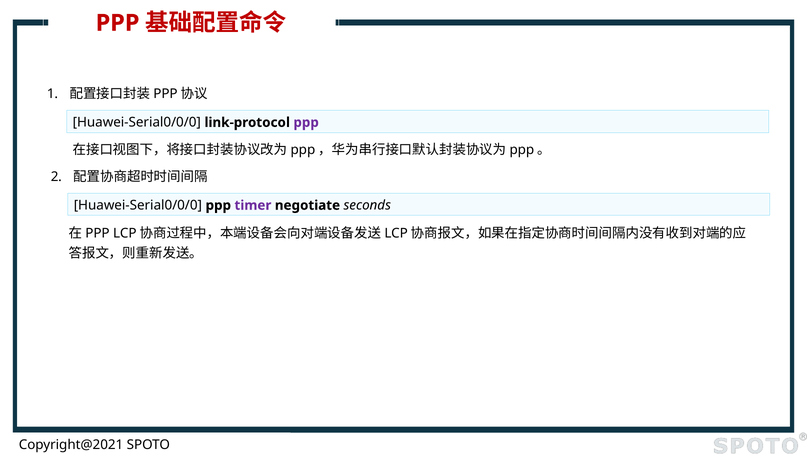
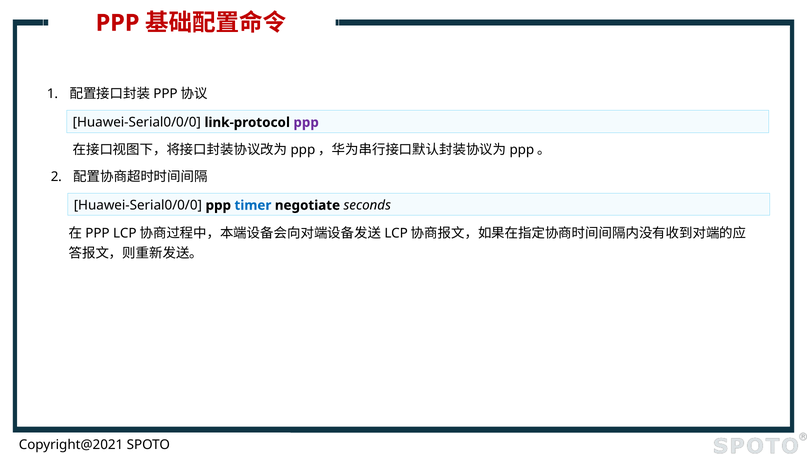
timer colour: purple -> blue
